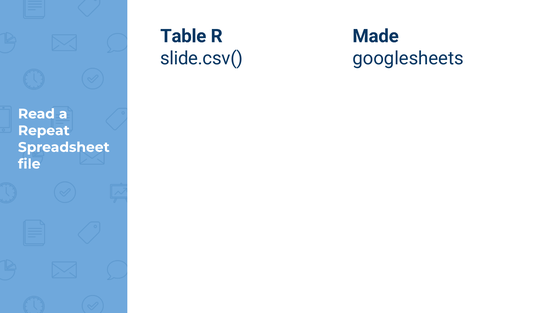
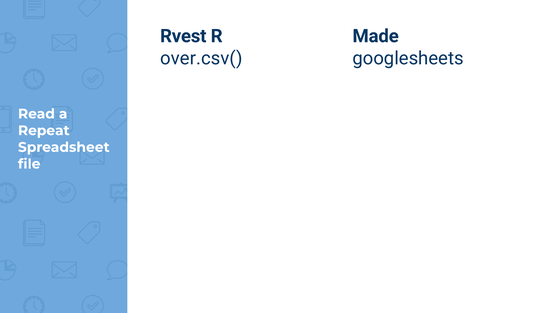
Table: Table -> Rvest
slide.csv(: slide.csv( -> over.csv(
